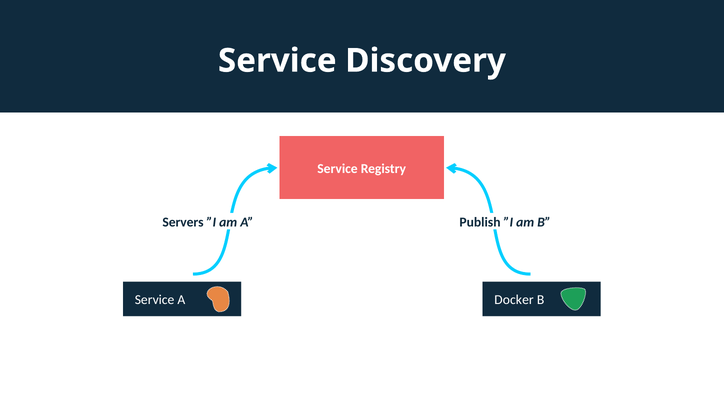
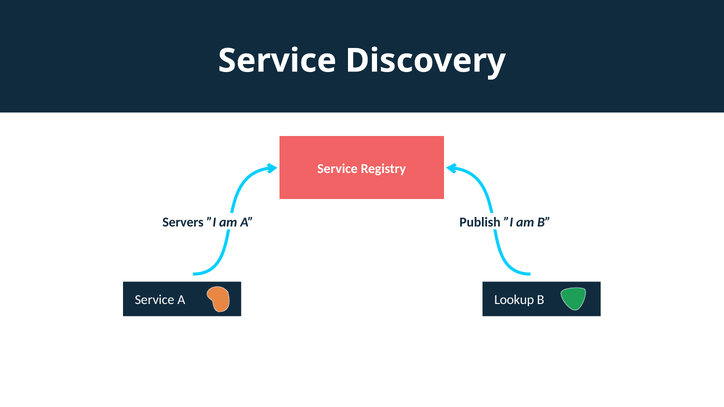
Docker: Docker -> Lookup
